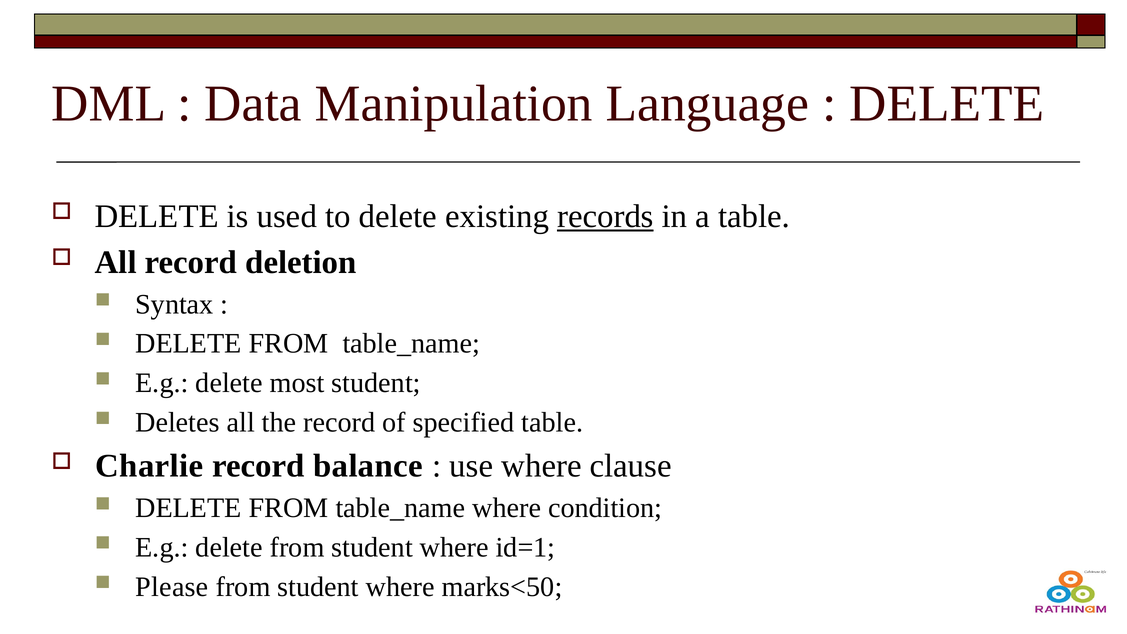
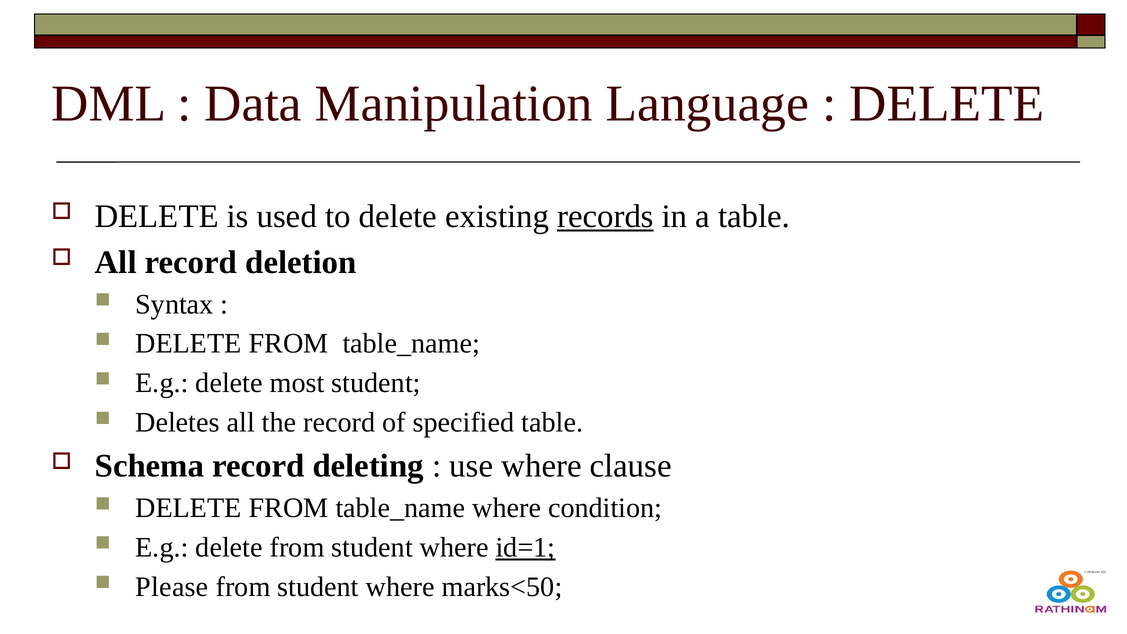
Charlie: Charlie -> Schema
balance: balance -> deleting
id=1 underline: none -> present
